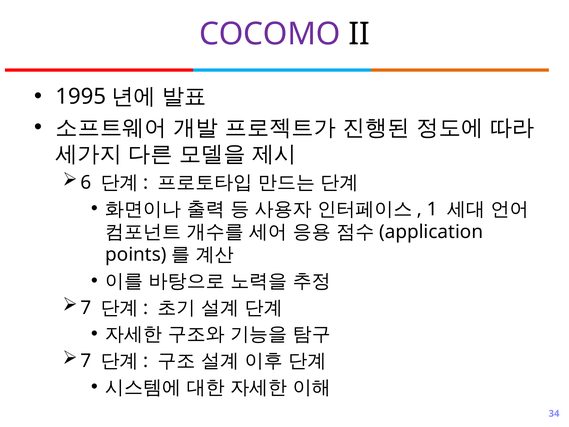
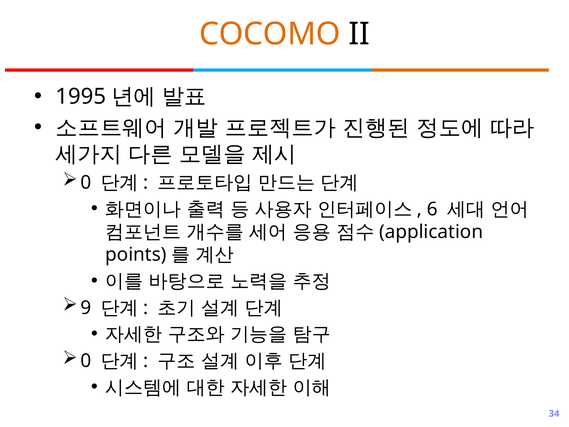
COCOMO colour: purple -> orange
6 at (86, 182): 6 -> 0
1: 1 -> 6
7 at (86, 308): 7 -> 9
7 at (86, 361): 7 -> 0
